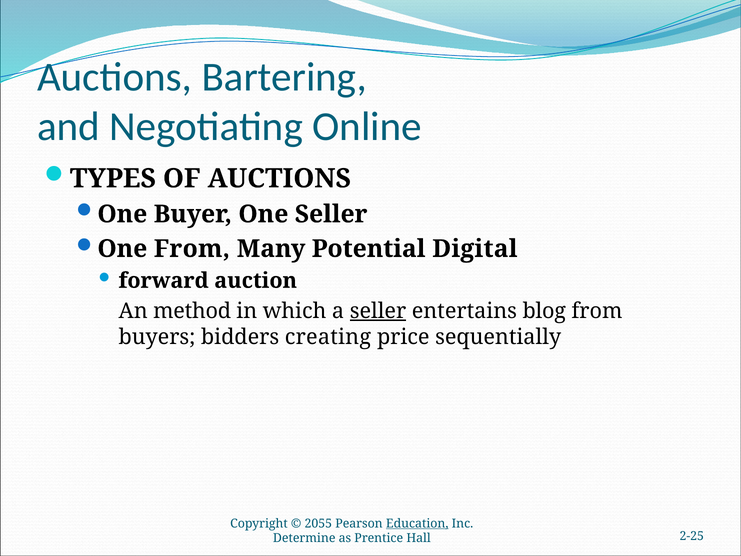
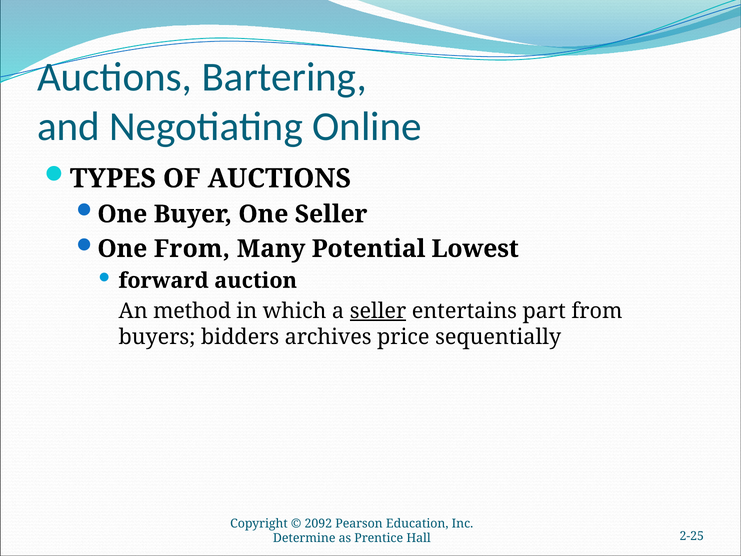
Digital: Digital -> Lowest
blog: blog -> part
creating: creating -> archives
2055: 2055 -> 2092
Education underline: present -> none
